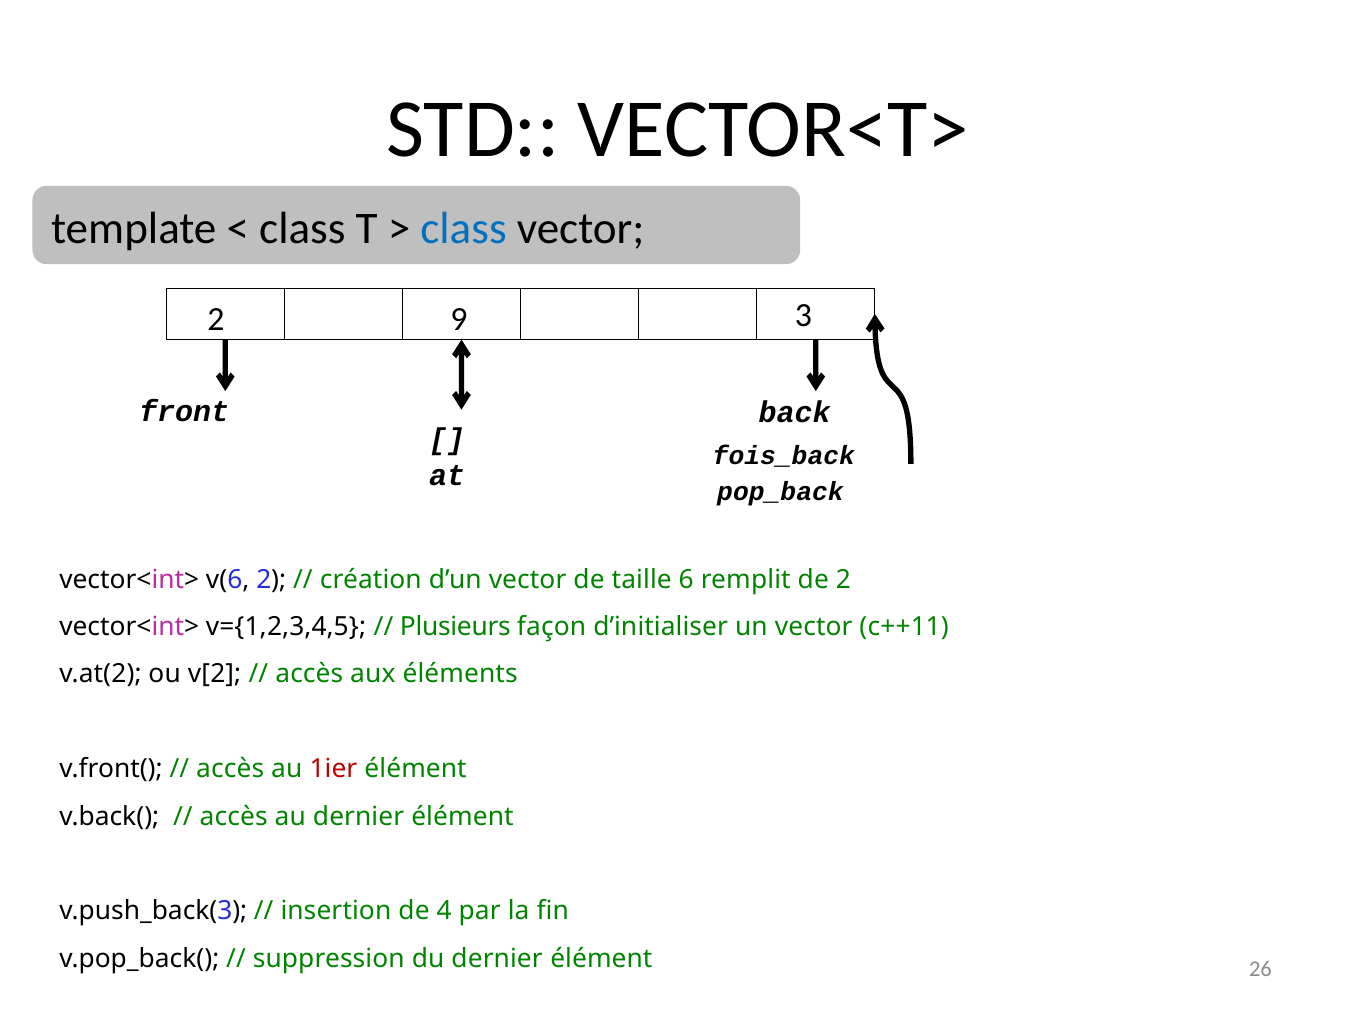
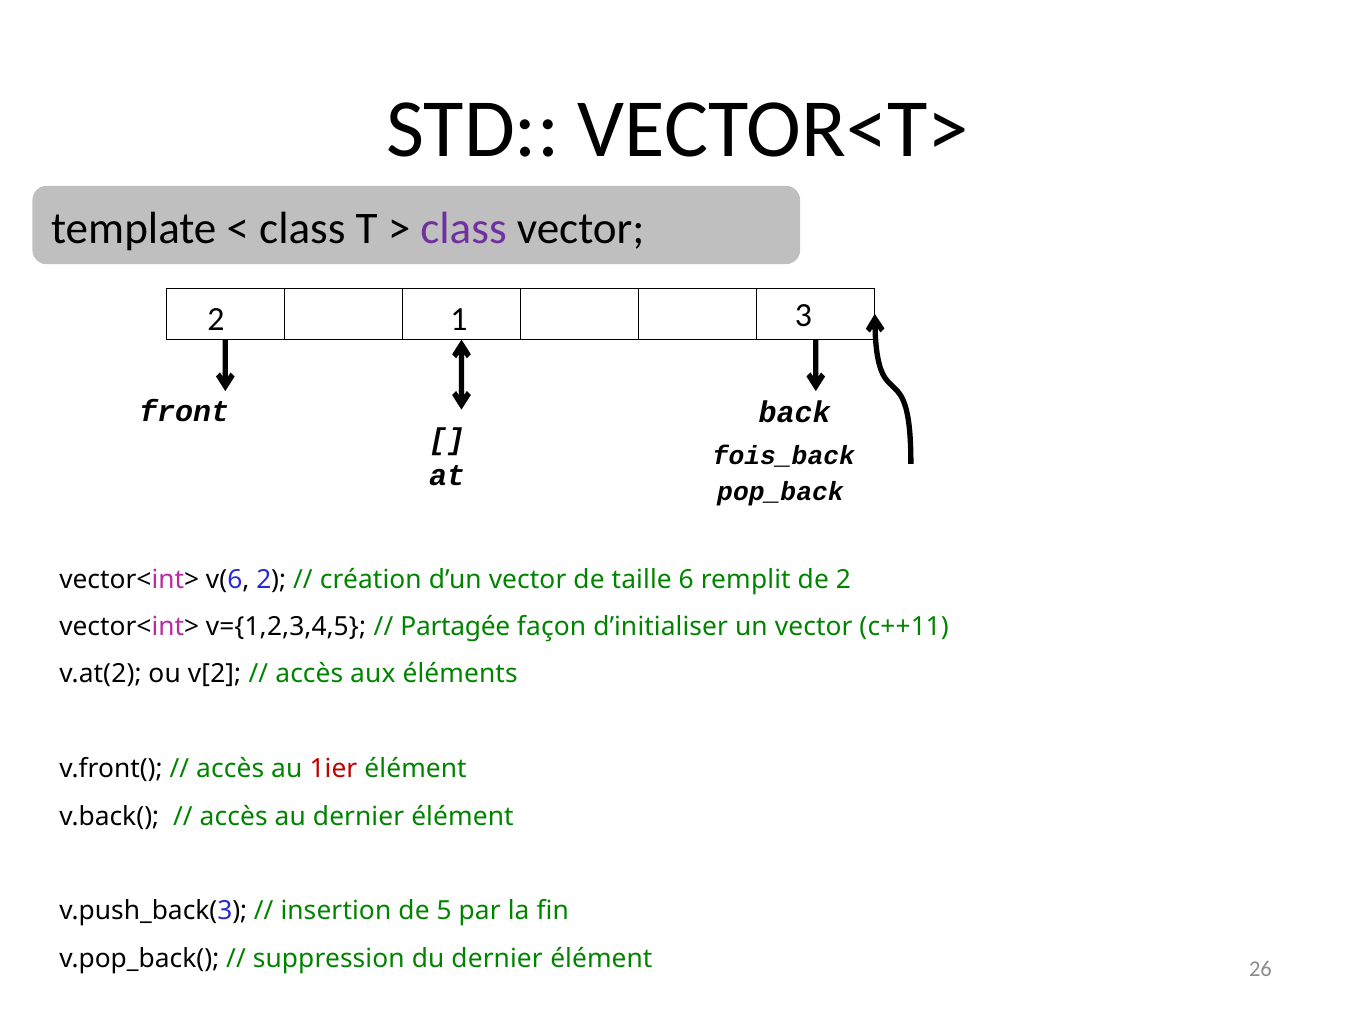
class at (463, 228) colour: blue -> purple
9: 9 -> 1
Plusieurs: Plusieurs -> Partagée
4: 4 -> 5
